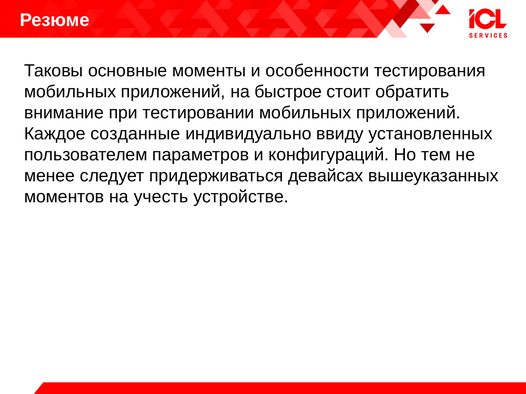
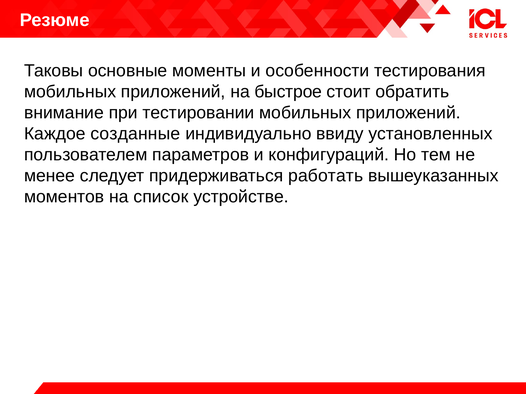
девайсах: девайсах -> работать
учесть: учесть -> список
